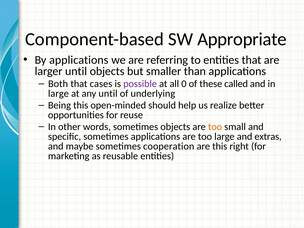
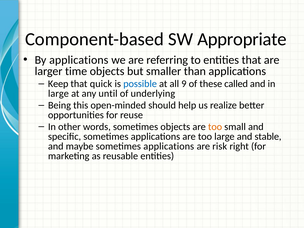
larger until: until -> time
Both: Both -> Keep
cases: cases -> quick
possible colour: purple -> blue
0: 0 -> 9
extras: extras -> stable
maybe sometimes cooperation: cooperation -> applications
are this: this -> risk
